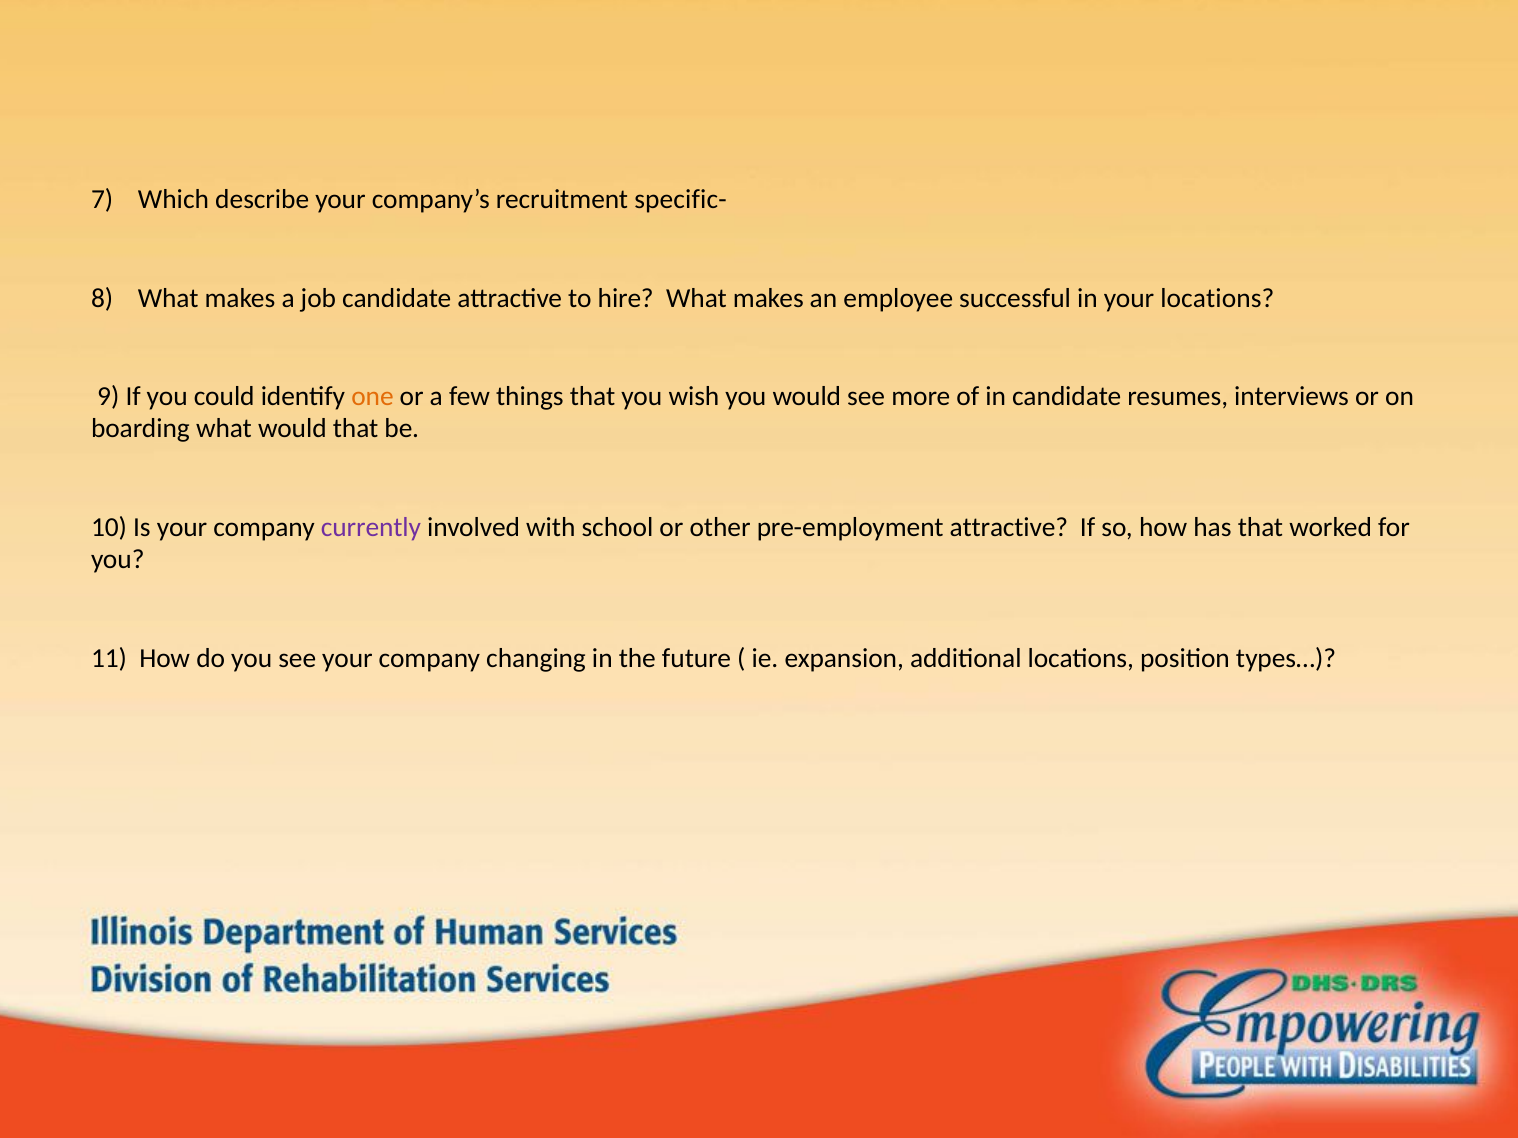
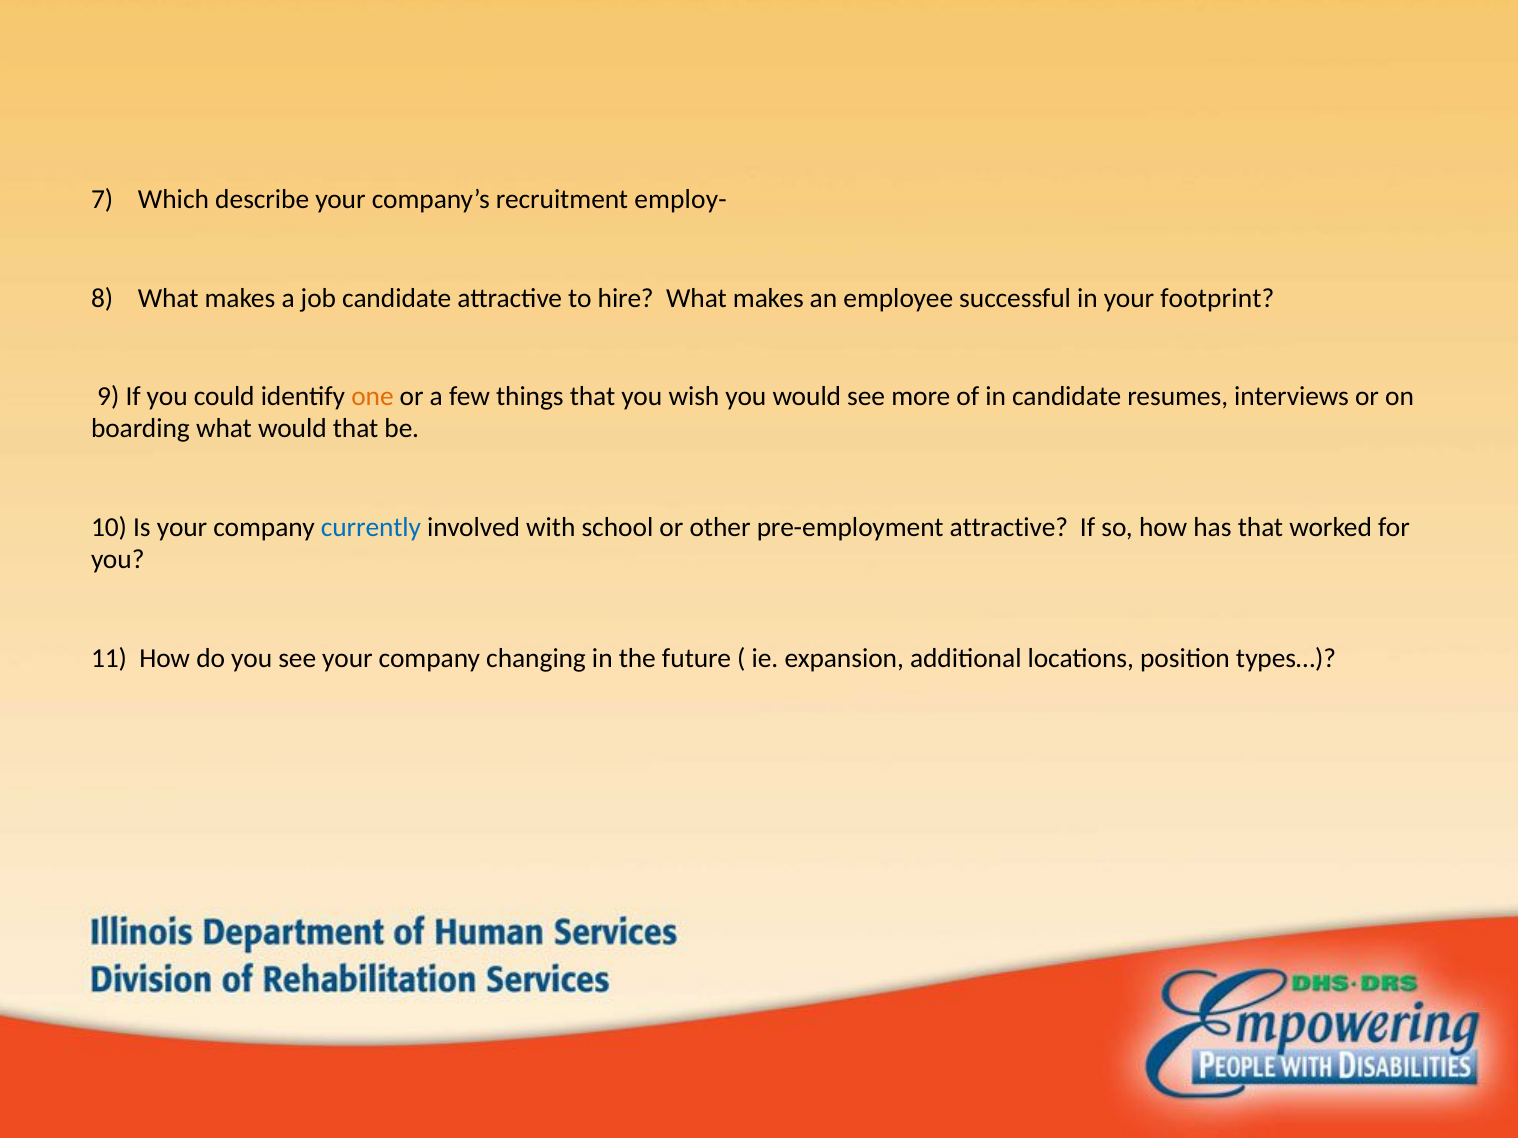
specific-: specific- -> employ-
your locations: locations -> footprint
currently colour: purple -> blue
